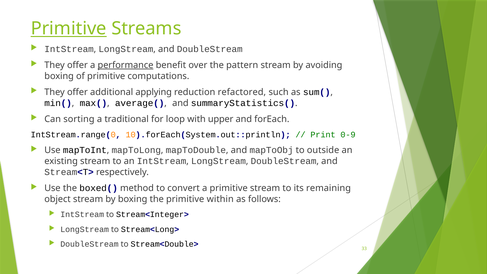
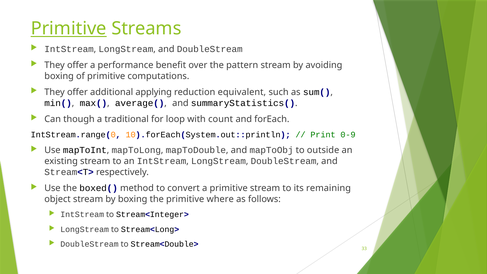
performance underline: present -> none
refactored: refactored -> equivalent
sorting: sorting -> though
upper: upper -> count
within: within -> where
